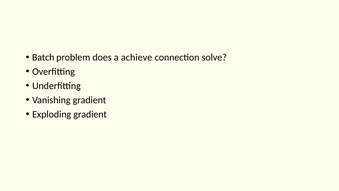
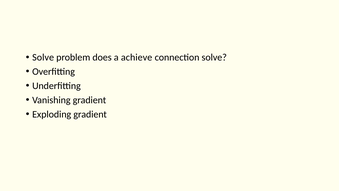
Batch at (43, 57): Batch -> Solve
